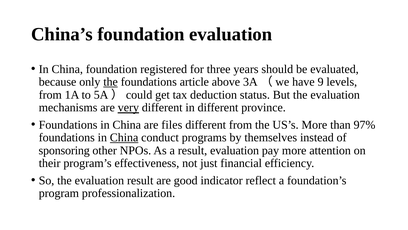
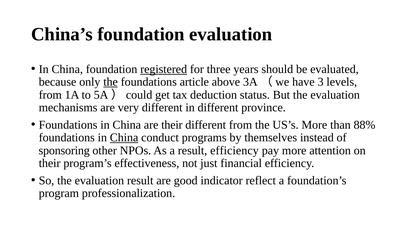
registered underline: none -> present
9: 9 -> 3
very underline: present -> none
are files: files -> their
97%: 97% -> 88%
result evaluation: evaluation -> efficiency
